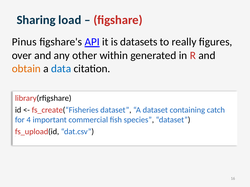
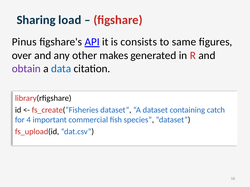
datasets: datasets -> consists
really: really -> same
within: within -> makes
obtain colour: orange -> purple
